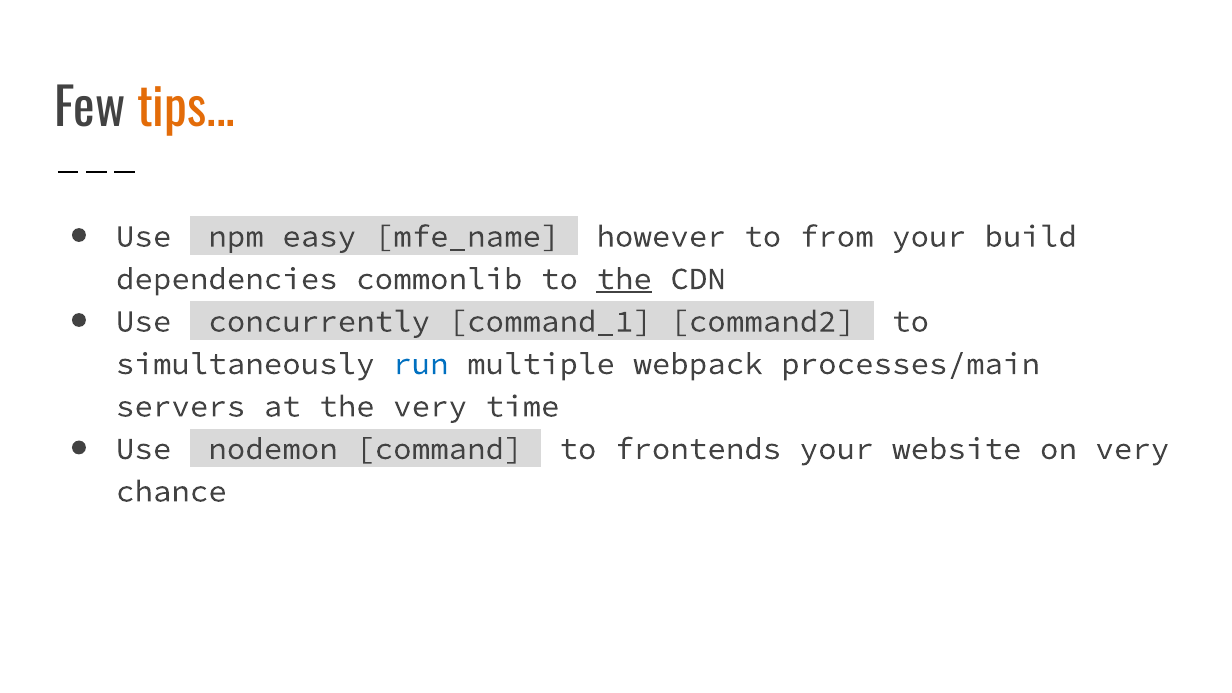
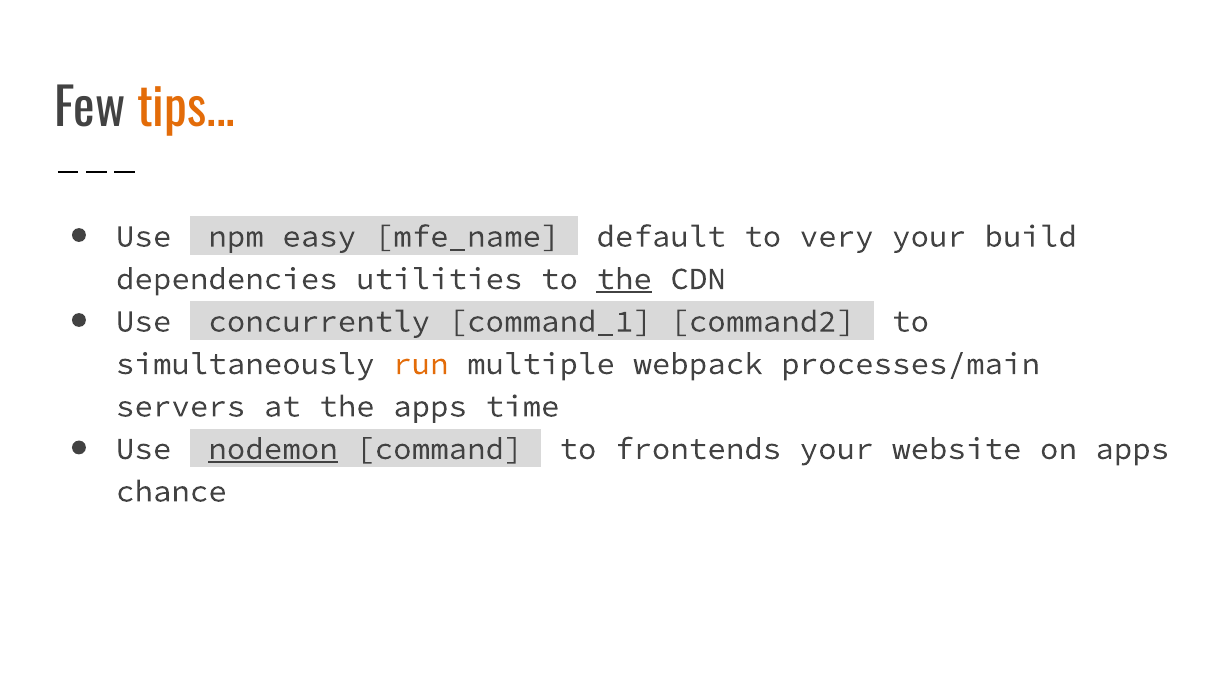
however: however -> default
from: from -> very
commonlib: commonlib -> utilities
run colour: blue -> orange
the very: very -> apps
nodemon underline: none -> present
on very: very -> apps
